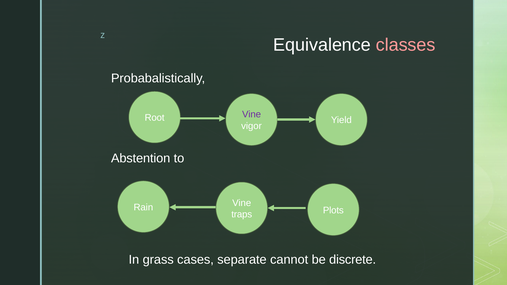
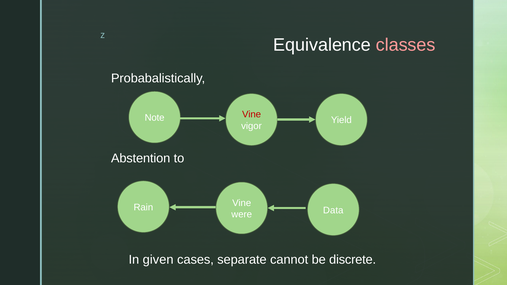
Vine at (252, 115) colour: purple -> red
Root: Root -> Note
Plots: Plots -> Data
traps: traps -> were
grass: grass -> given
